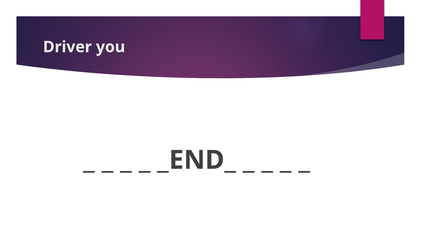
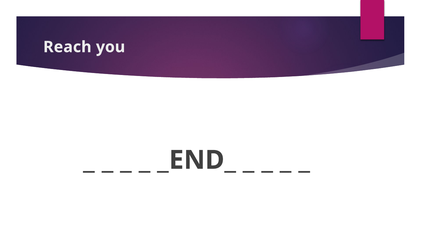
Driver: Driver -> Reach
